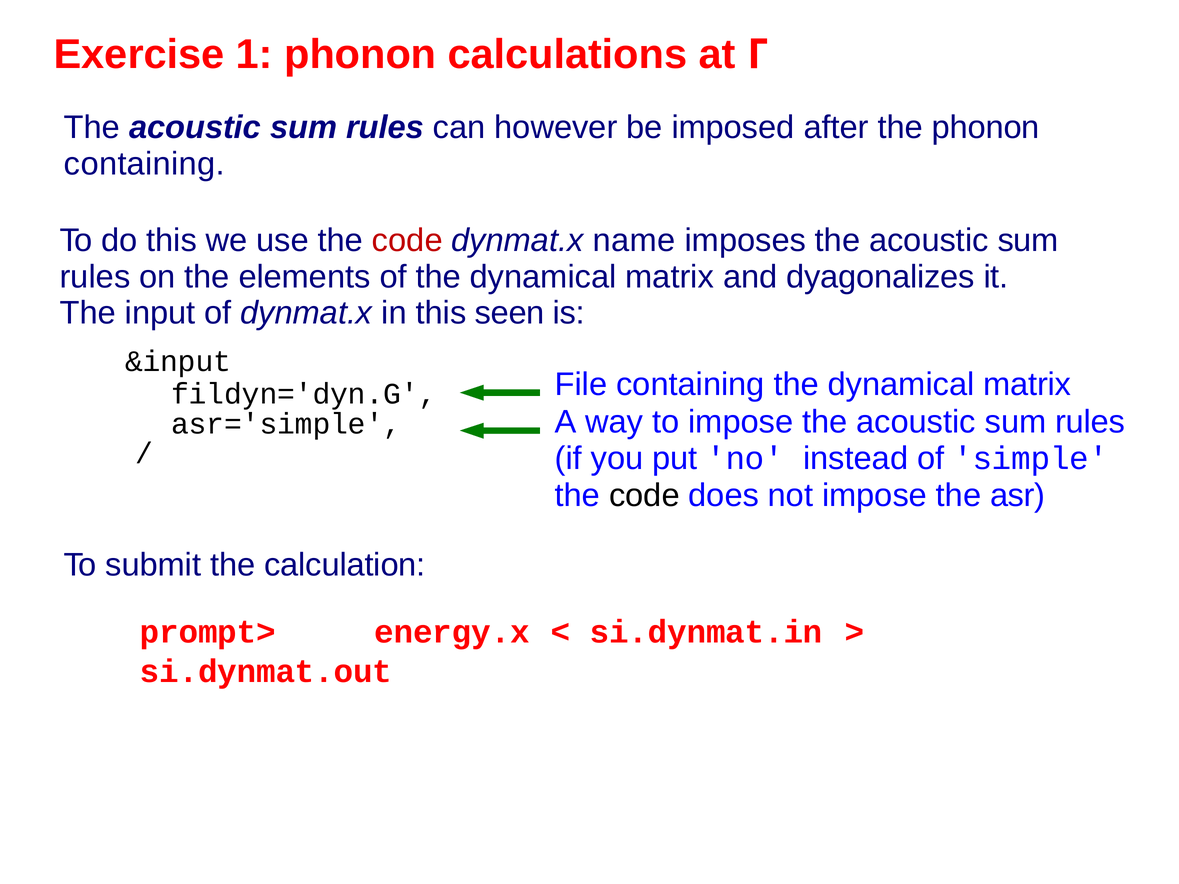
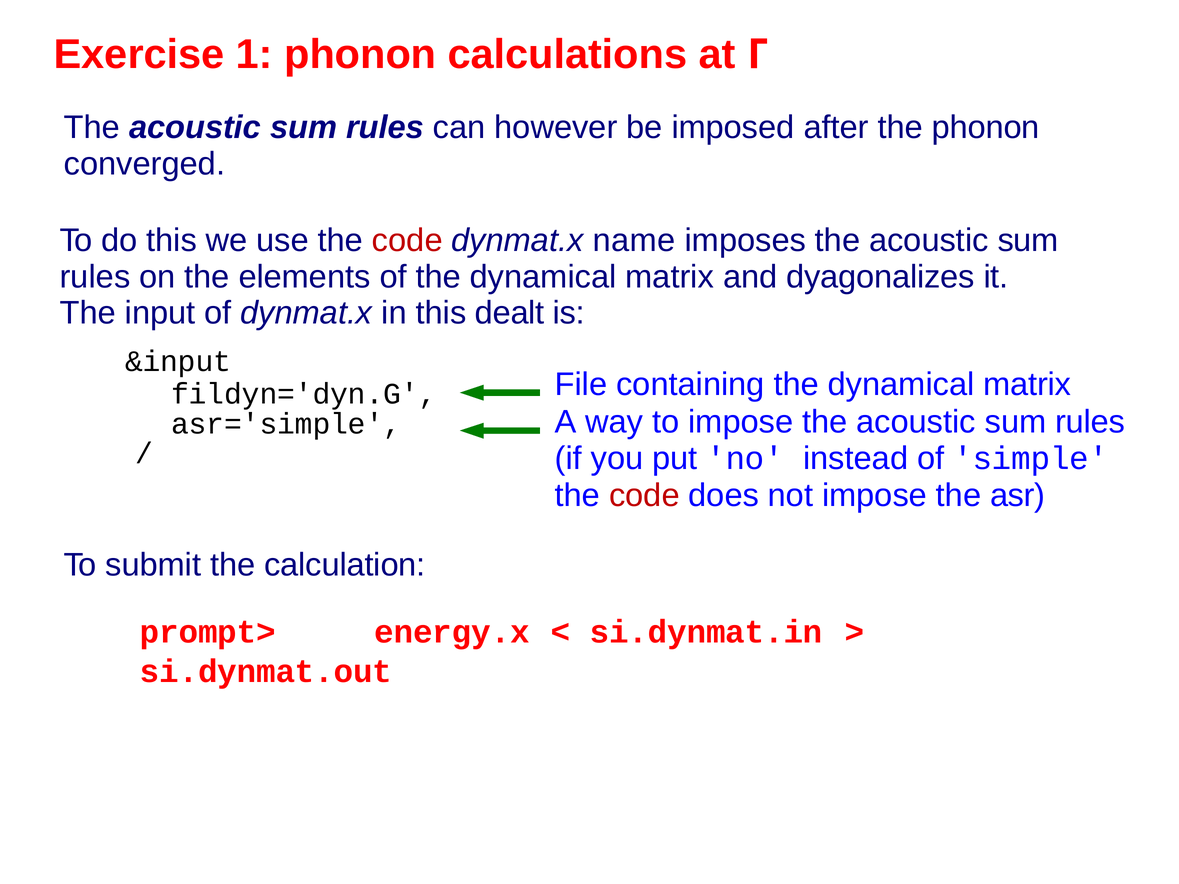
containing at (144, 164): containing -> converged
seen: seen -> dealt
code at (644, 495) colour: black -> red
